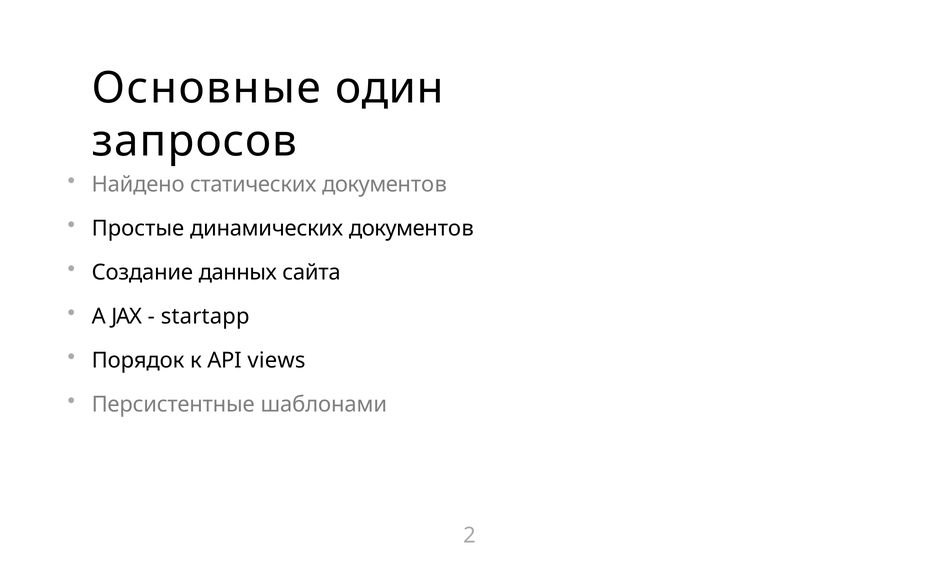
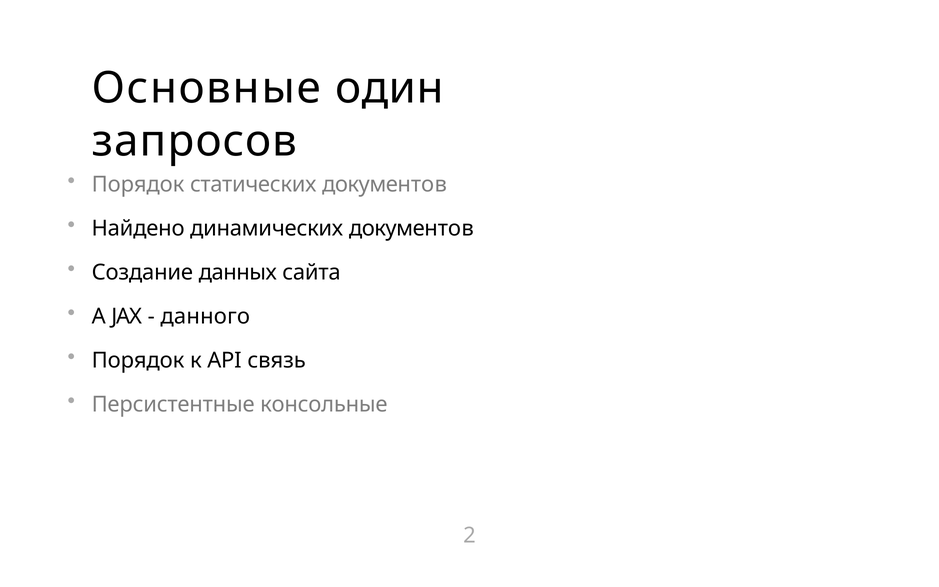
Найдено at (138, 184): Найдено -> Порядок
Простые: Простые -> Найдено
startapp: startapp -> данного
views: views -> связь
шаблонами: шаблонами -> консольные
